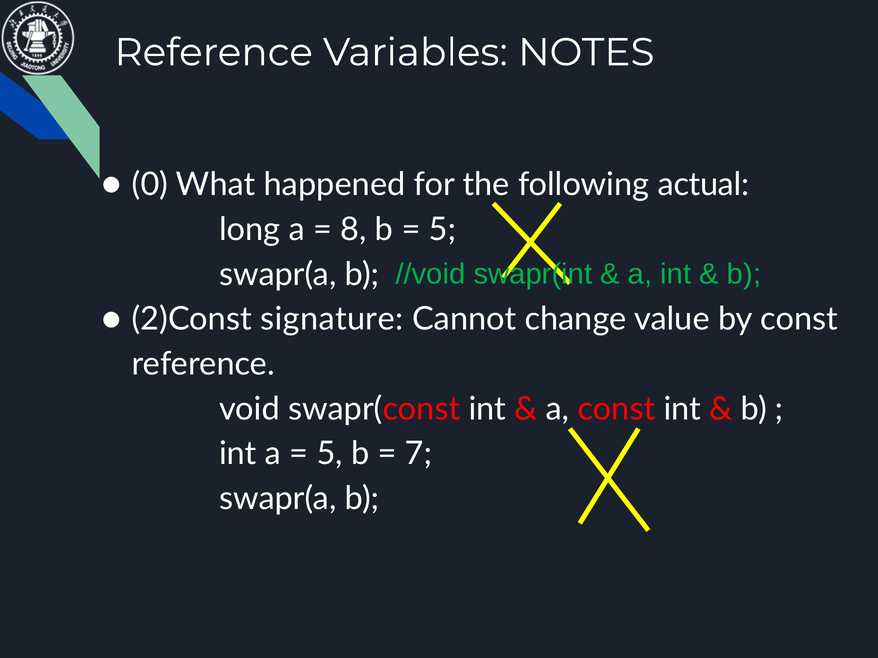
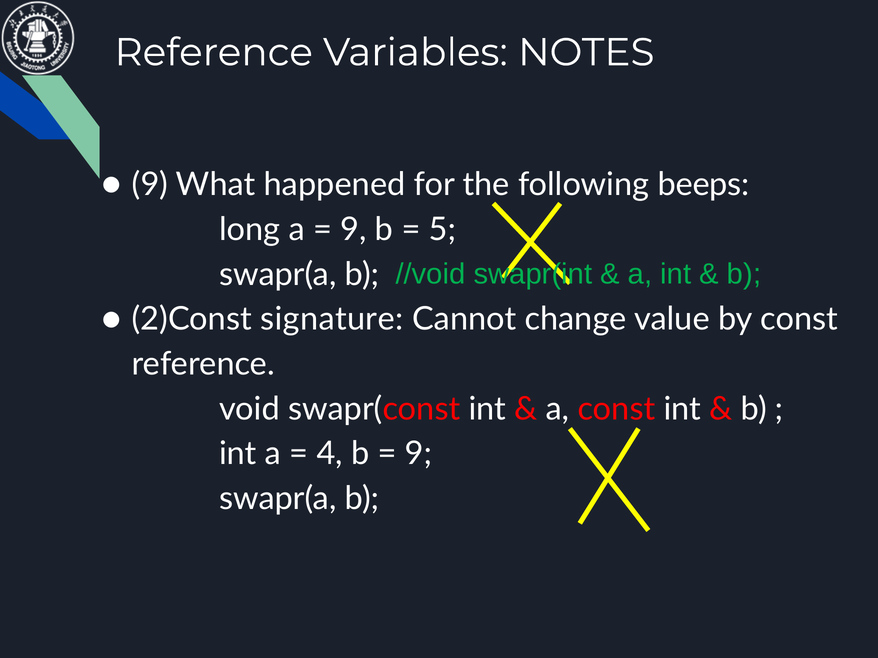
0 at (150, 185): 0 -> 9
actual: actual -> beeps
8 at (353, 230): 8 -> 9
5 at (330, 454): 5 -> 4
7 at (418, 454): 7 -> 9
